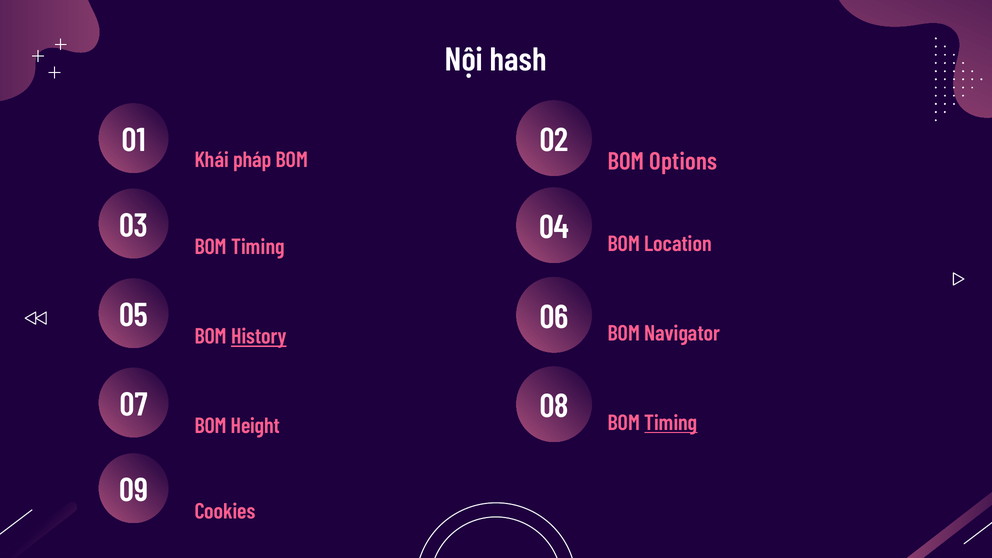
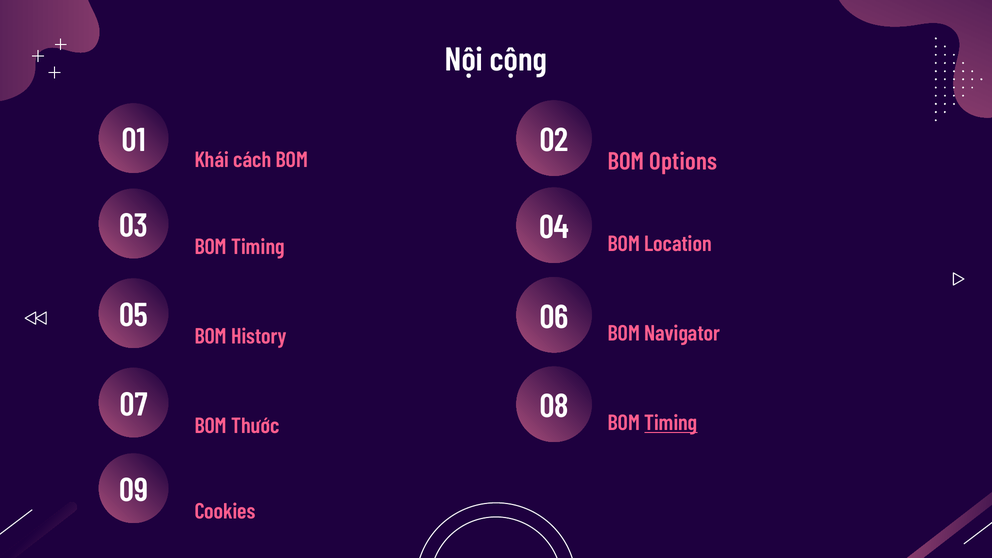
hash: hash -> cộng
pháp: pháp -> cách
History underline: present -> none
Height: Height -> Thước
